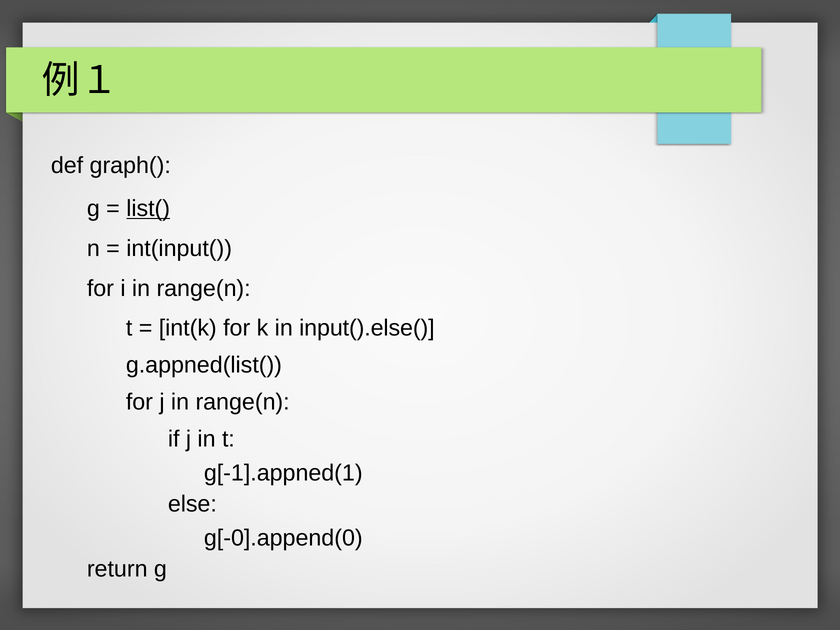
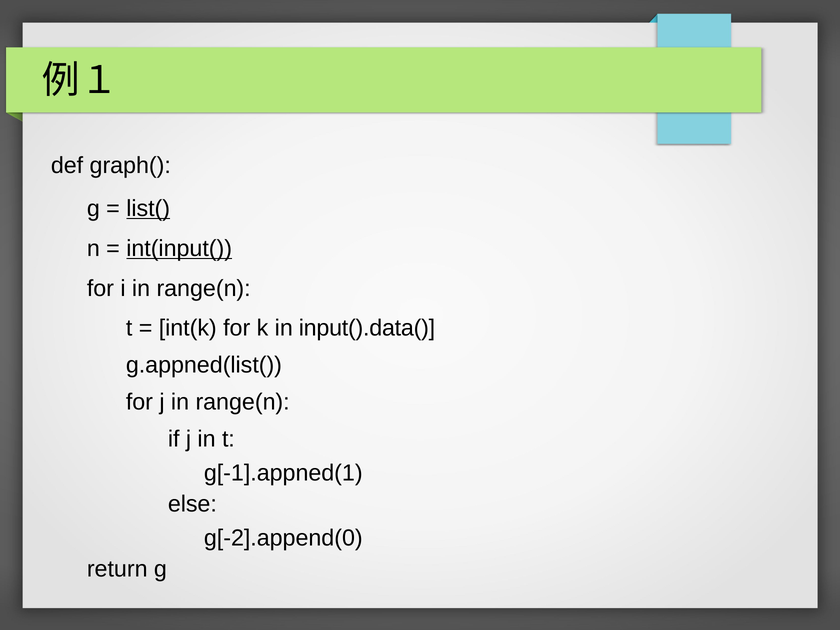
int(input( underline: none -> present
input().else(: input().else( -> input().data(
g[-0].append(0: g[-0].append(0 -> g[-2].append(0
